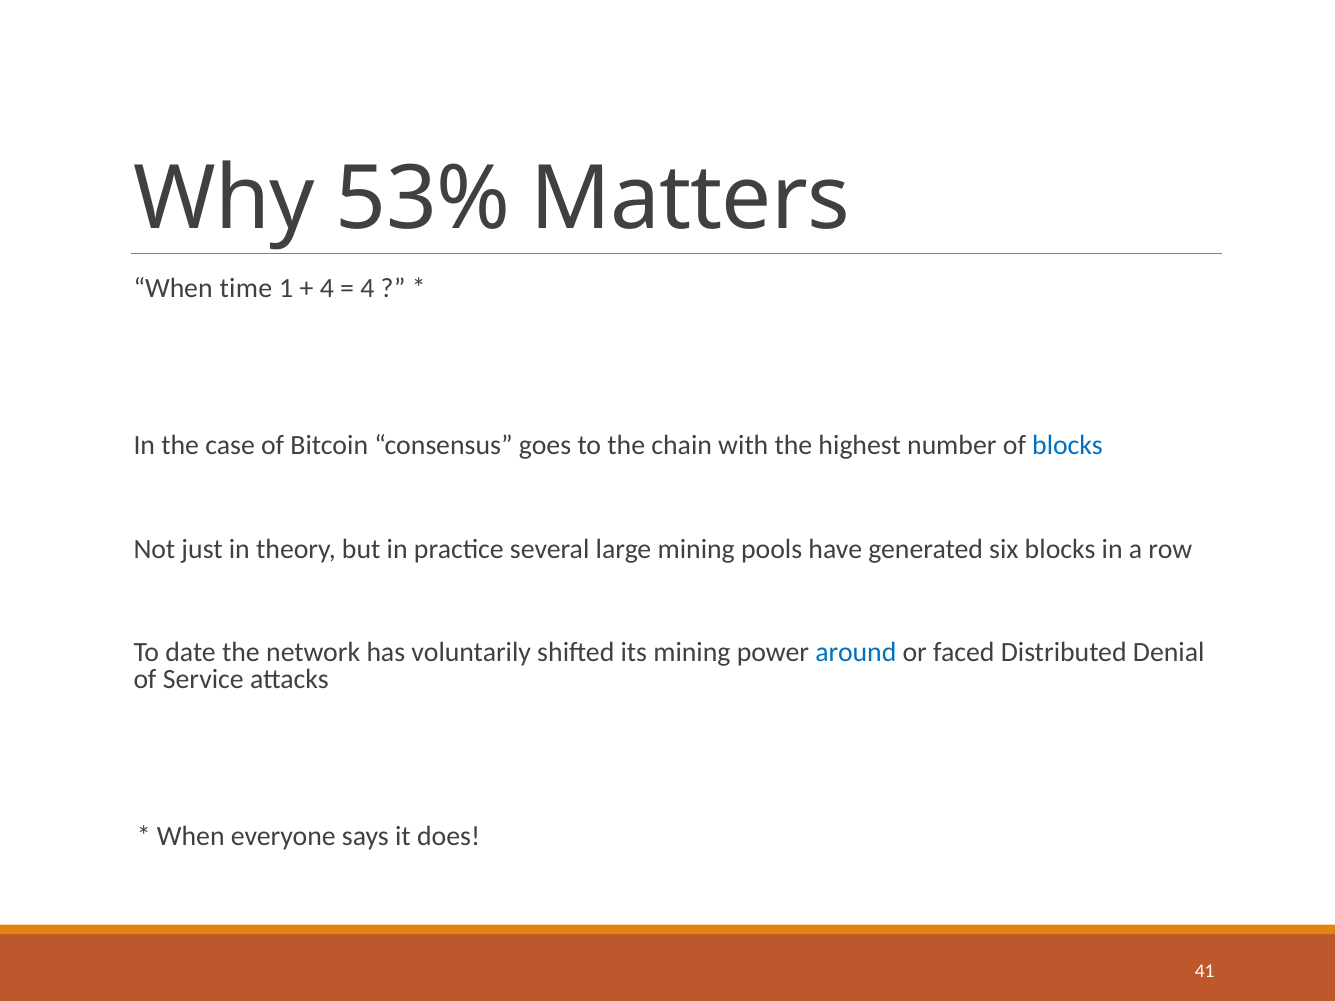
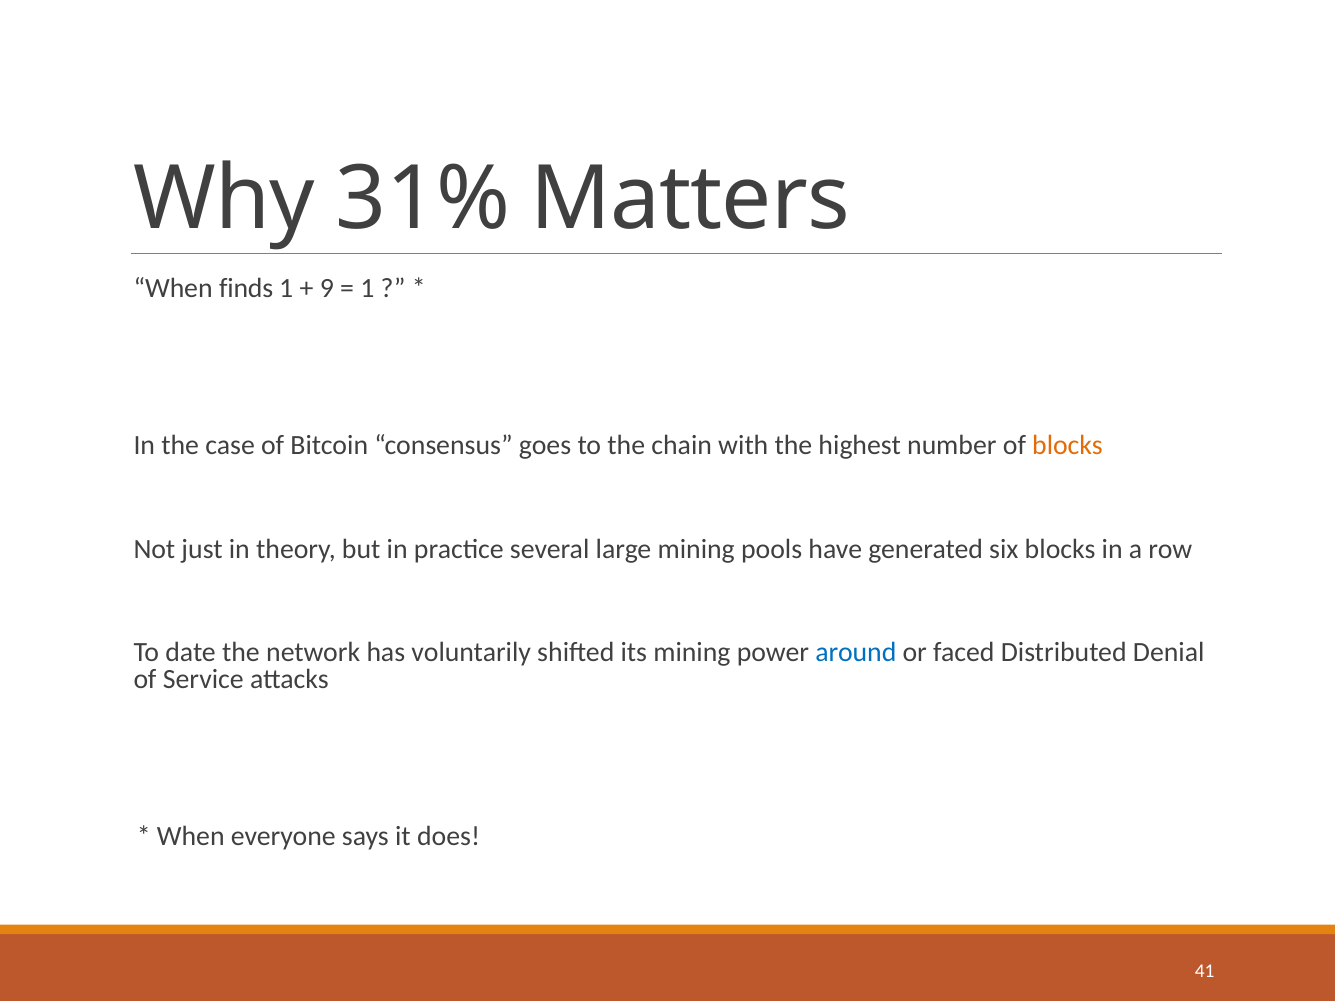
53%: 53% -> 31%
time: time -> finds
4 at (327, 289): 4 -> 9
4 at (367, 289): 4 -> 1
blocks at (1068, 445) colour: blue -> orange
